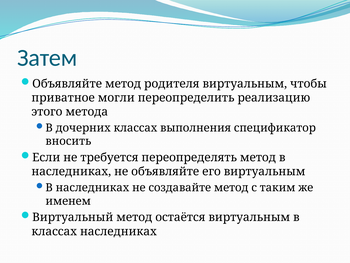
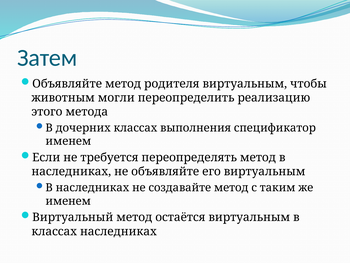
приватное: приватное -> животным
вносить at (68, 141): вносить -> именем
